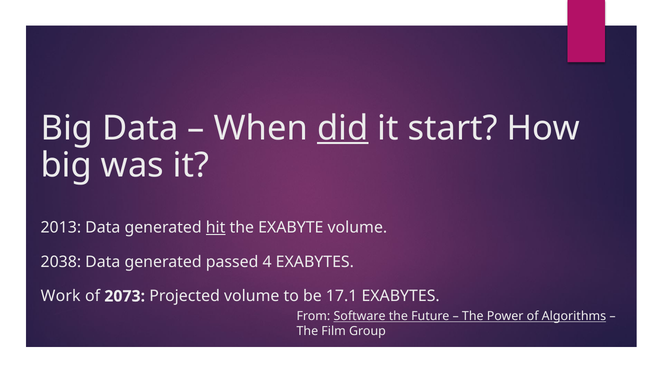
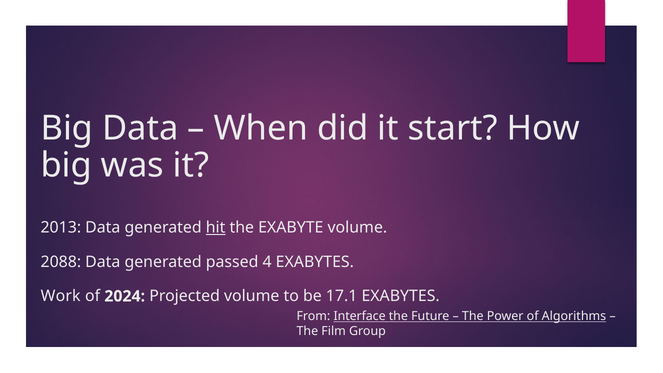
did underline: present -> none
2038: 2038 -> 2088
2073: 2073 -> 2024
Software: Software -> Interface
